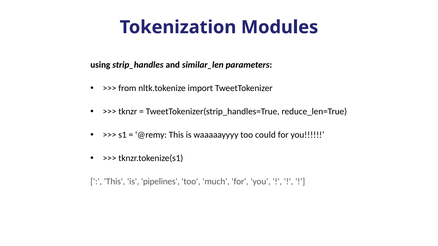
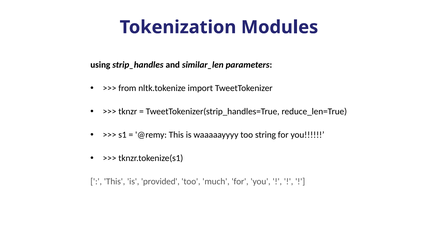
could: could -> string
pipelines: pipelines -> provided
